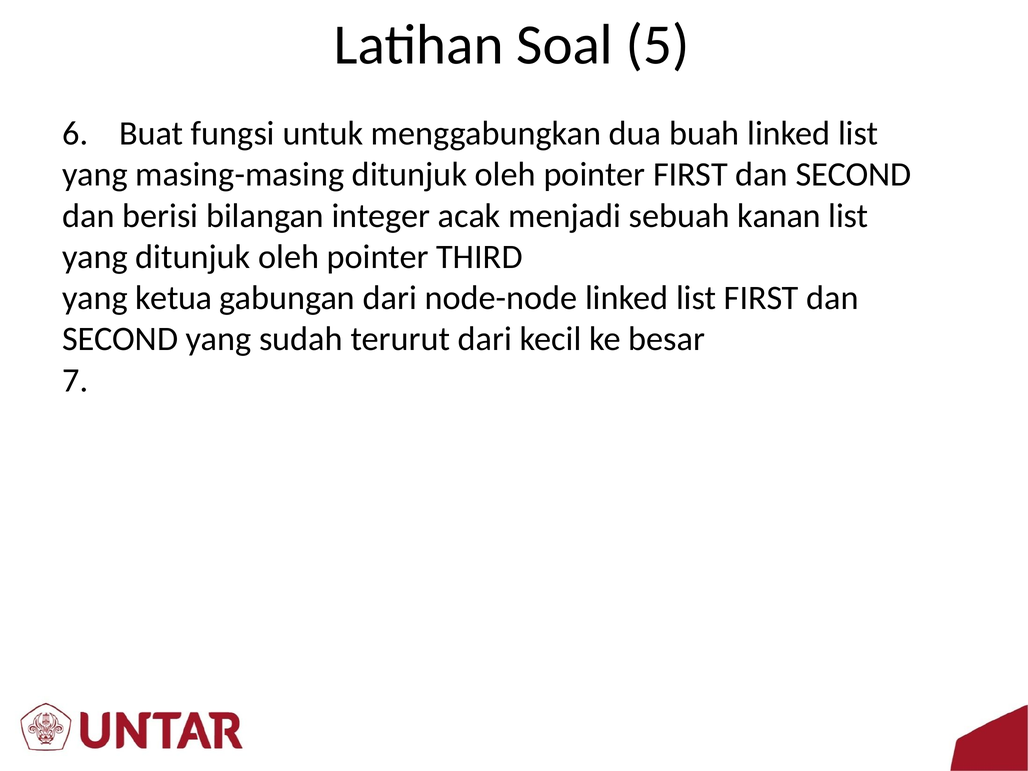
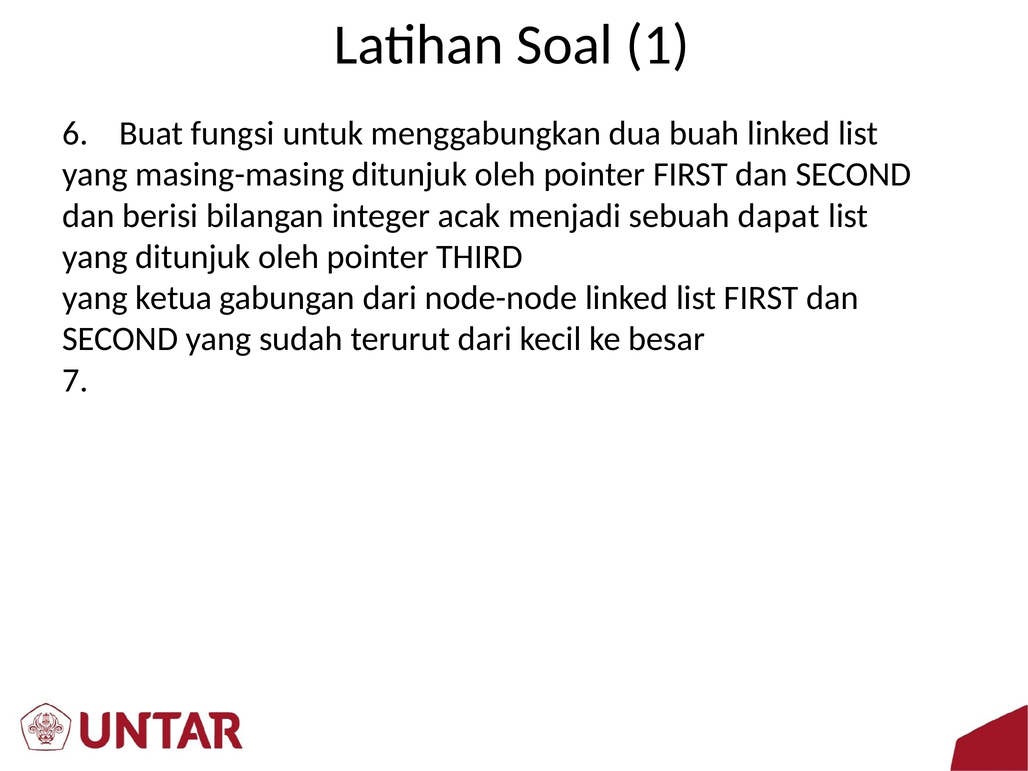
5: 5 -> 1
kanan: kanan -> dapat
